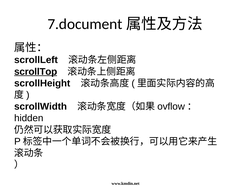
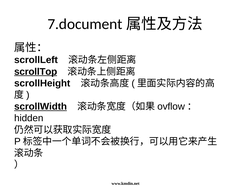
scrollWidth underline: none -> present
